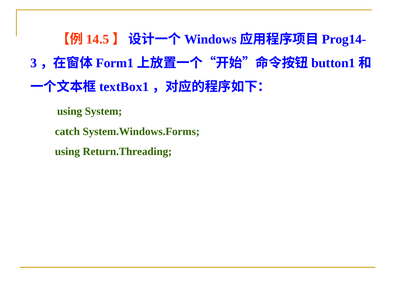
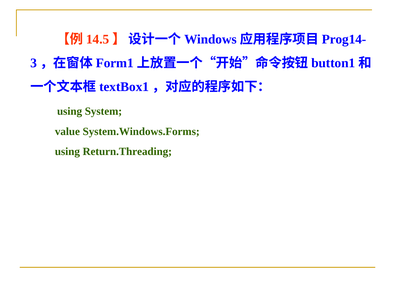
catch: catch -> value
